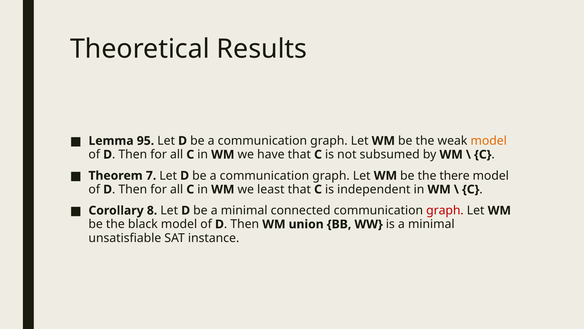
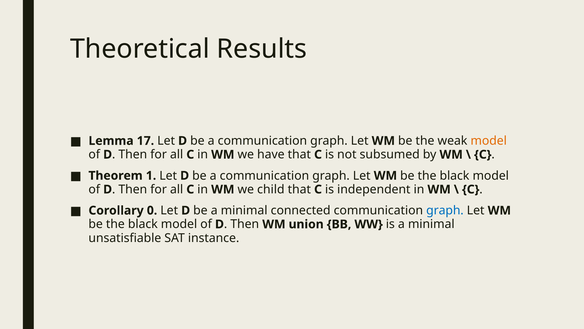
95: 95 -> 17
7: 7 -> 1
there at (455, 175): there -> black
least: least -> child
8: 8 -> 0
graph at (445, 210) colour: red -> blue
